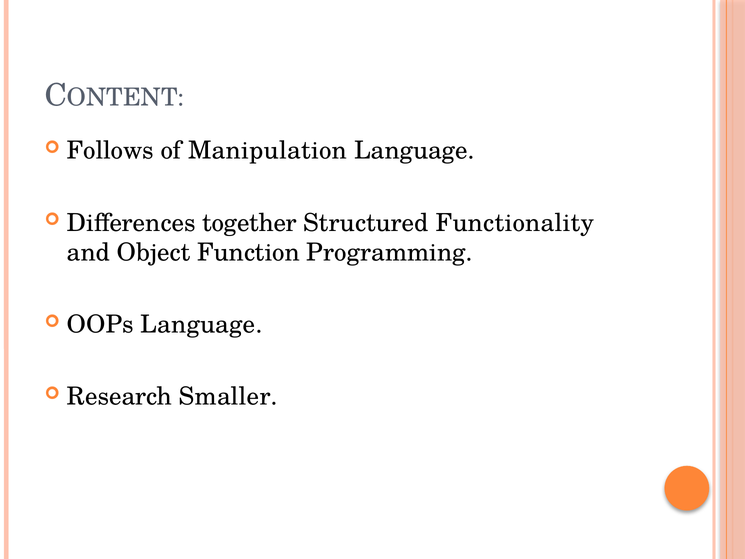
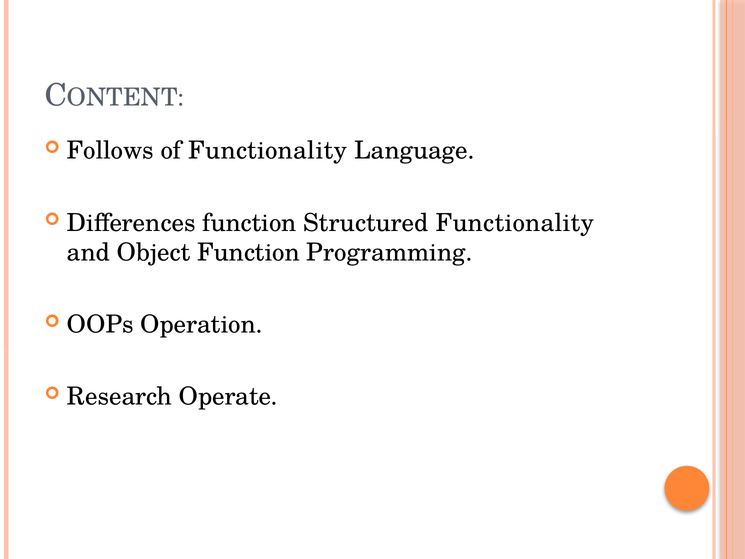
of Manipulation: Manipulation -> Functionality
Differences together: together -> function
OOPs Language: Language -> Operation
Smaller: Smaller -> Operate
